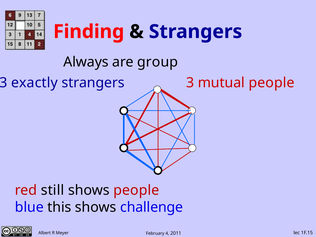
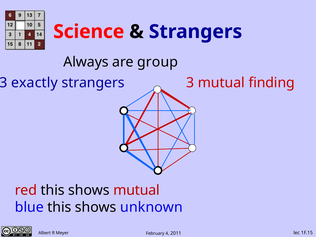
Finding: Finding -> Science
mutual people: people -> finding
red still: still -> this
shows people: people -> mutual
challenge: challenge -> unknown
